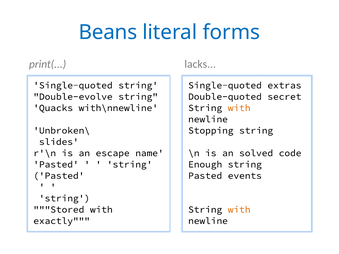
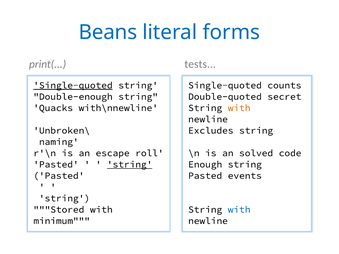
lacks: lacks -> tests
Single-quoted at (73, 85) underline: none -> present
extras: extras -> counts
Double-evolve: Double-evolve -> Double-enough
Stopping: Stopping -> Excludes
slides: slides -> naming
name: name -> roll
string at (130, 165) underline: none -> present
with at (239, 210) colour: orange -> blue
exactly: exactly -> minimum
